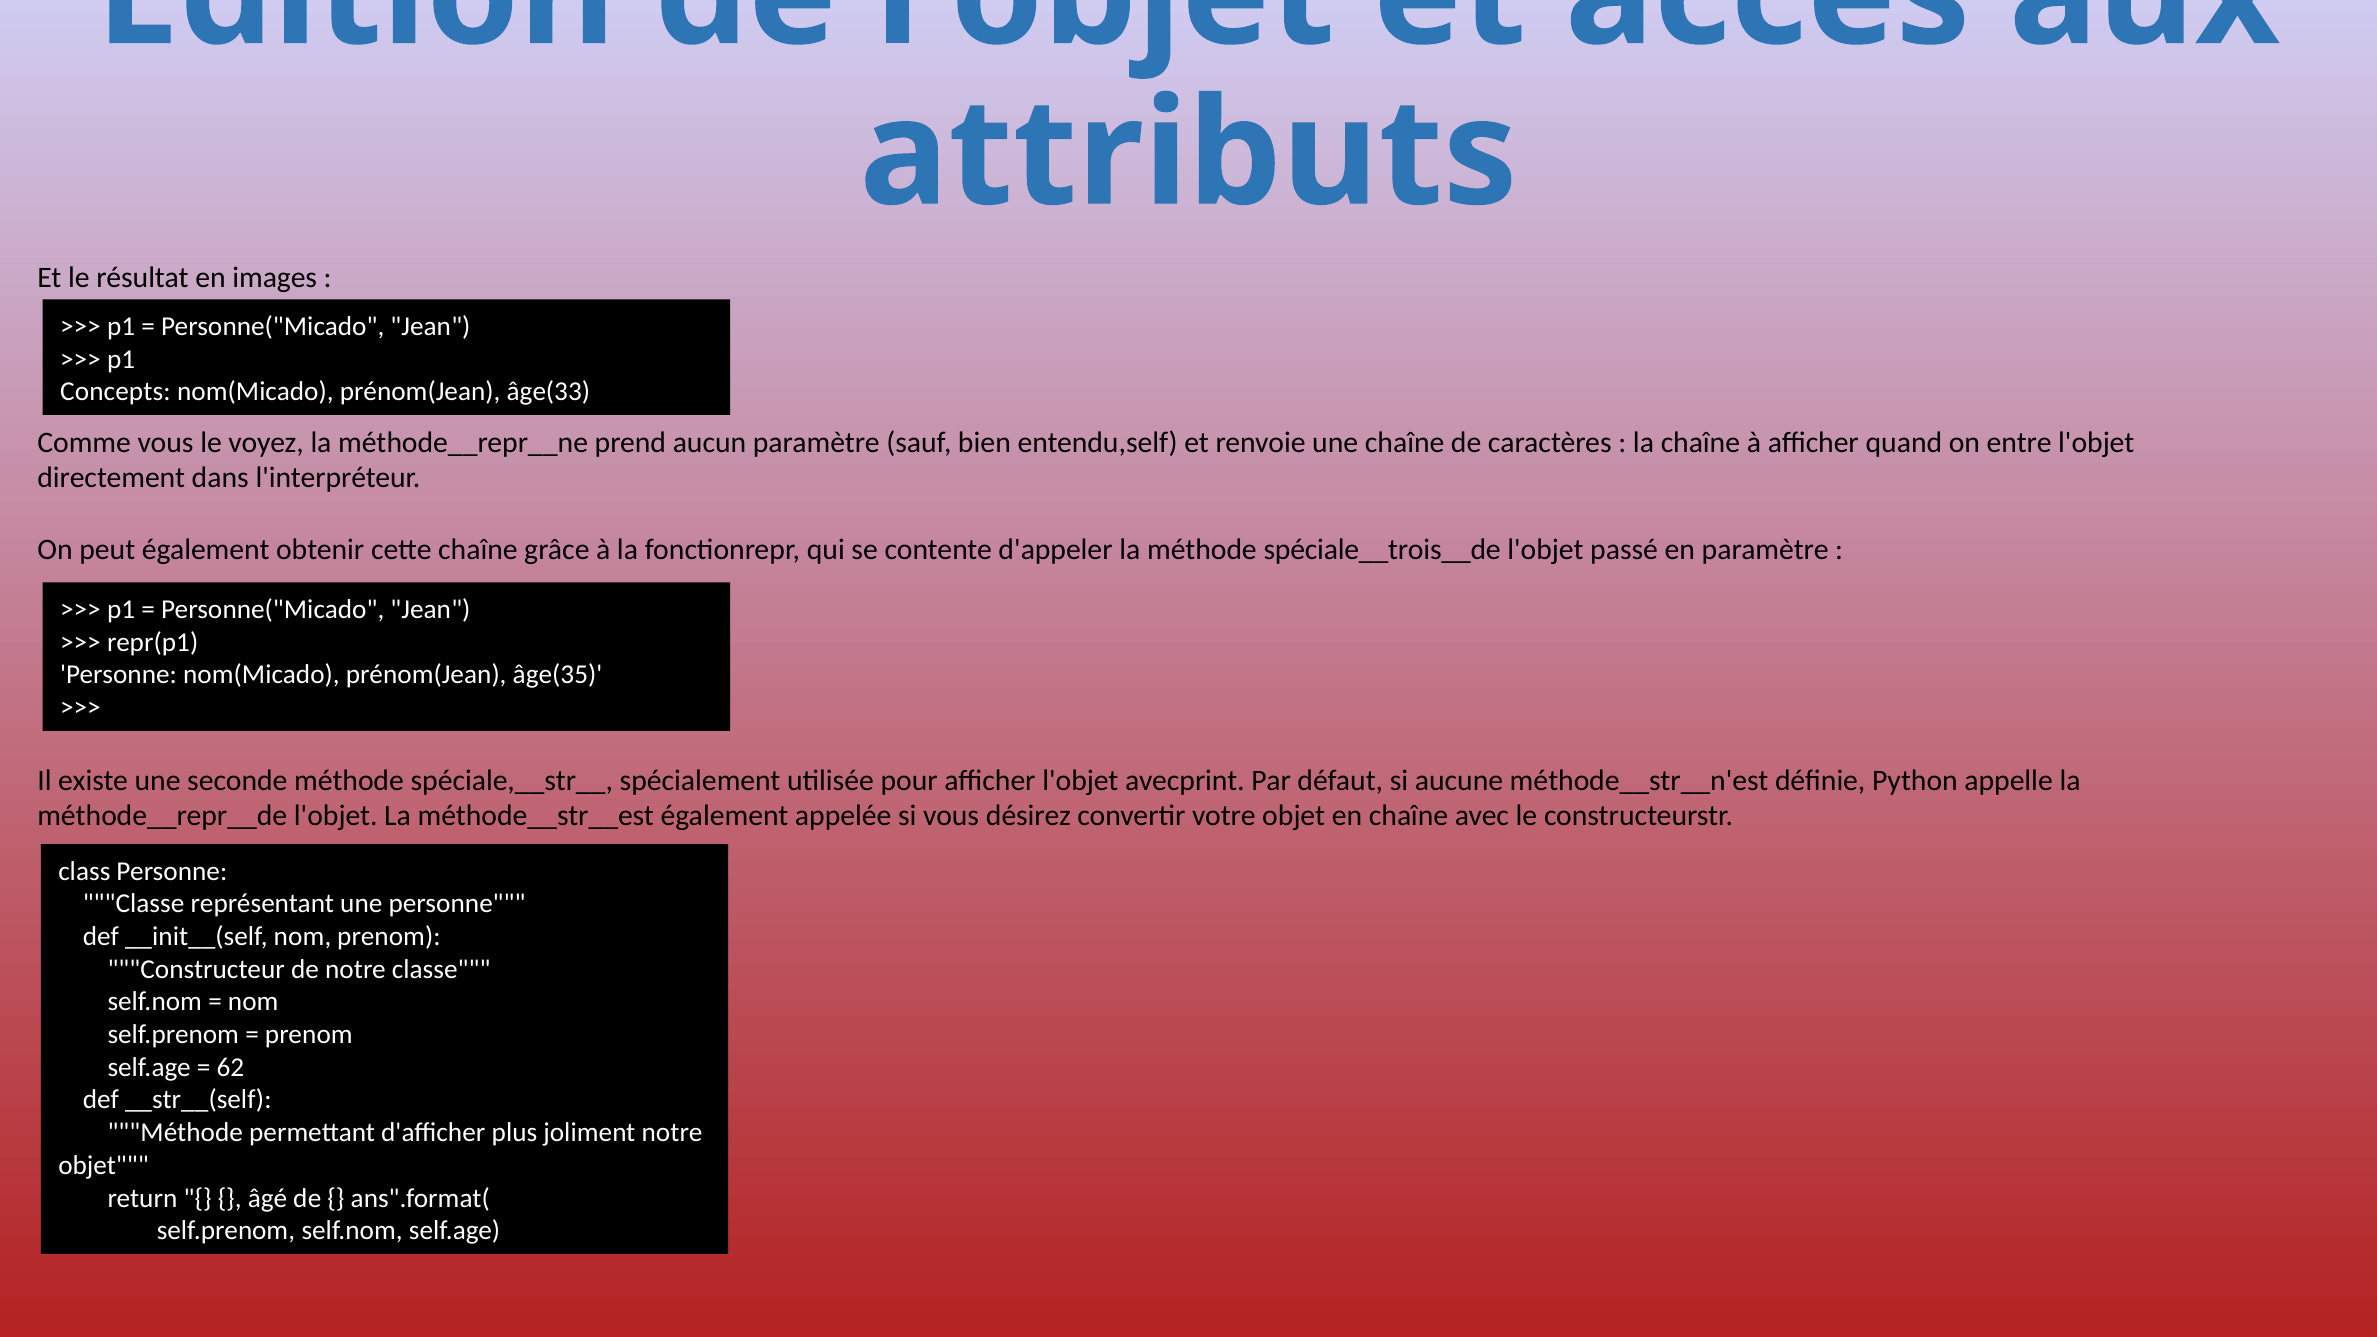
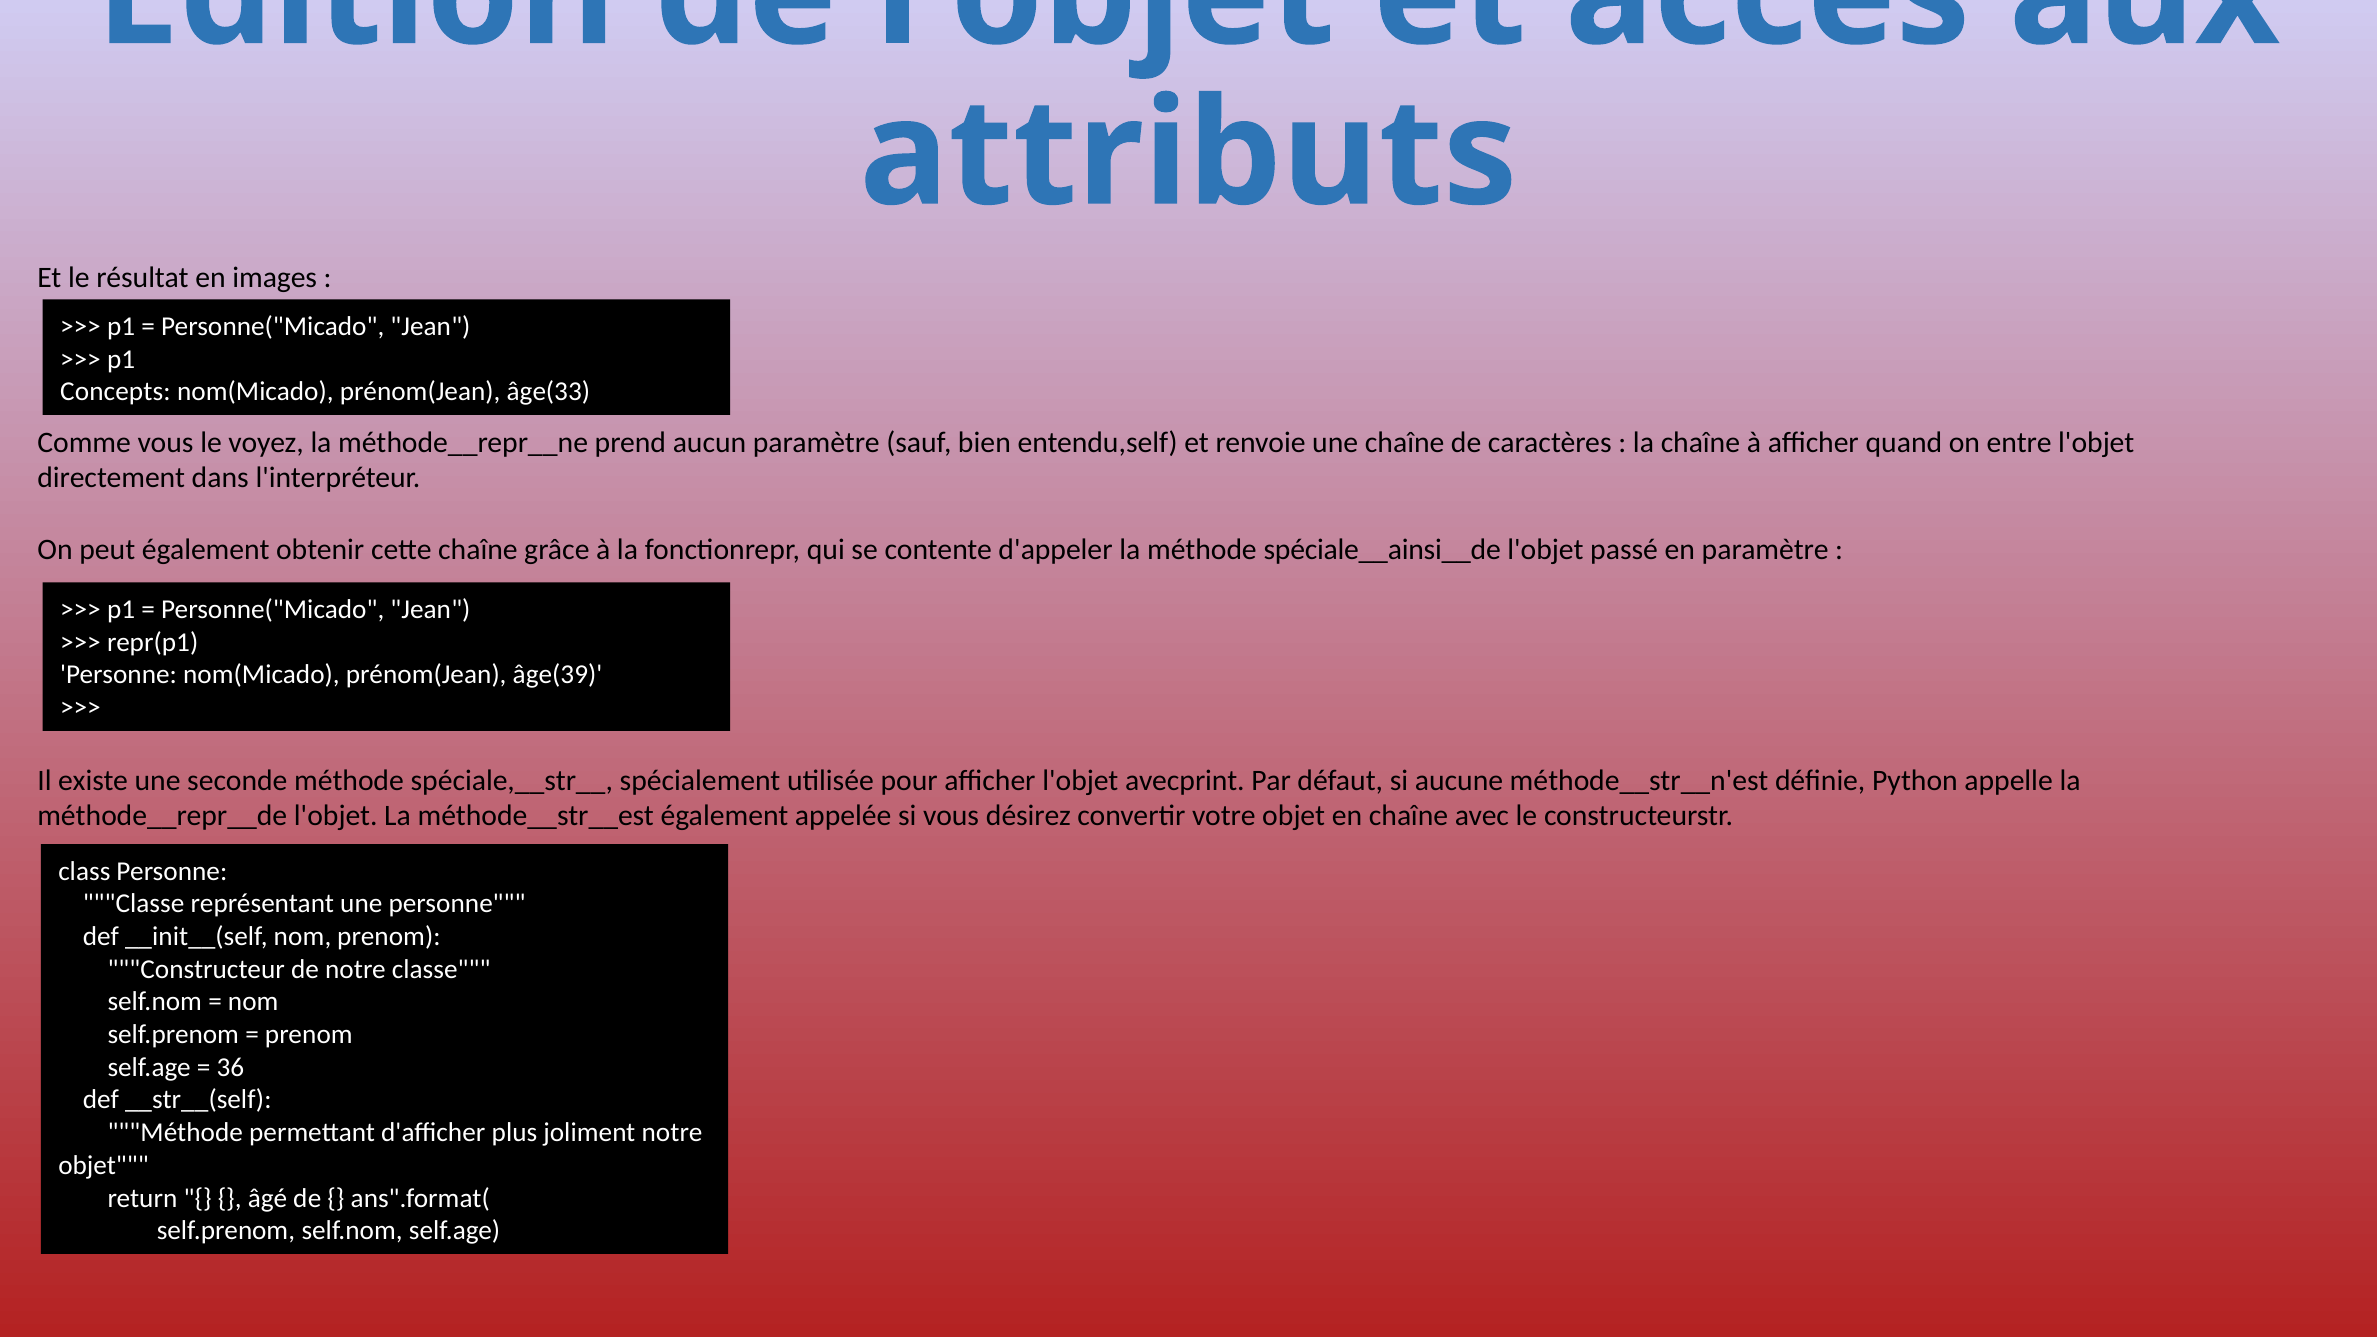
spéciale__trois__de: spéciale__trois__de -> spéciale__ainsi__de
âge(35: âge(35 -> âge(39
62: 62 -> 36
